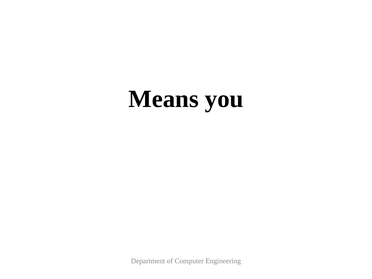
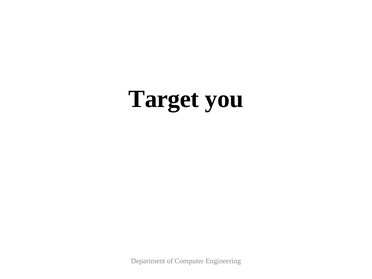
Means: Means -> Target
